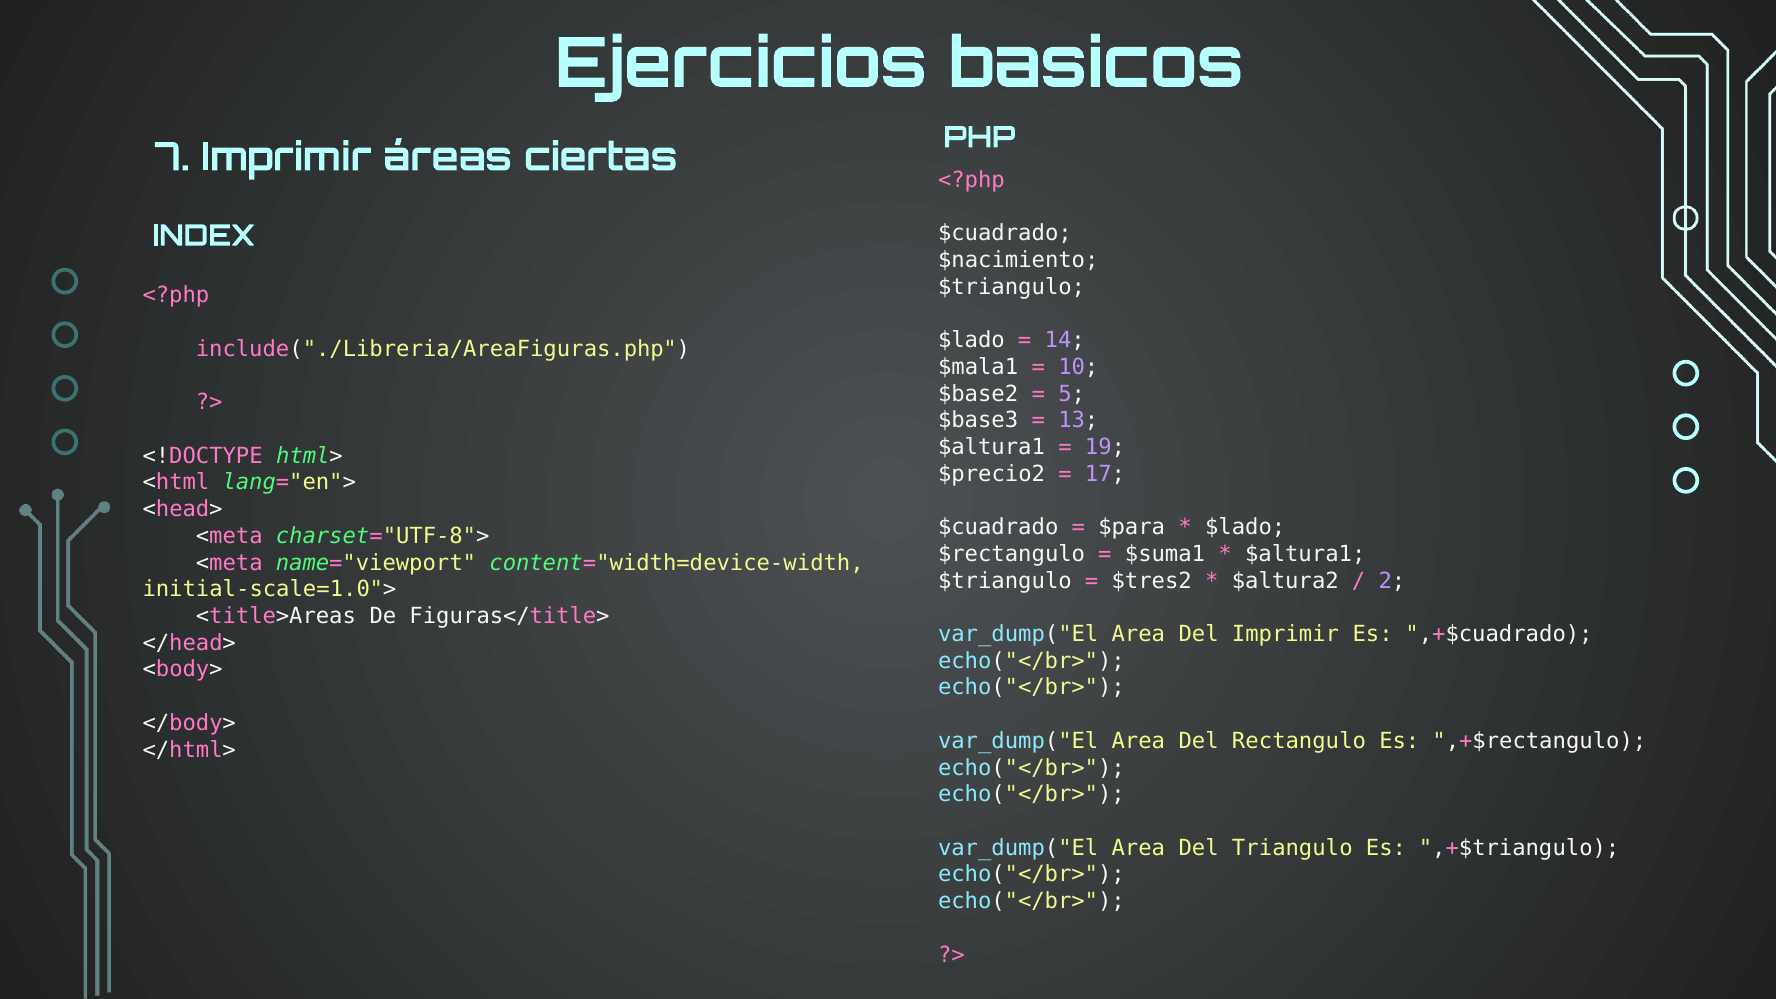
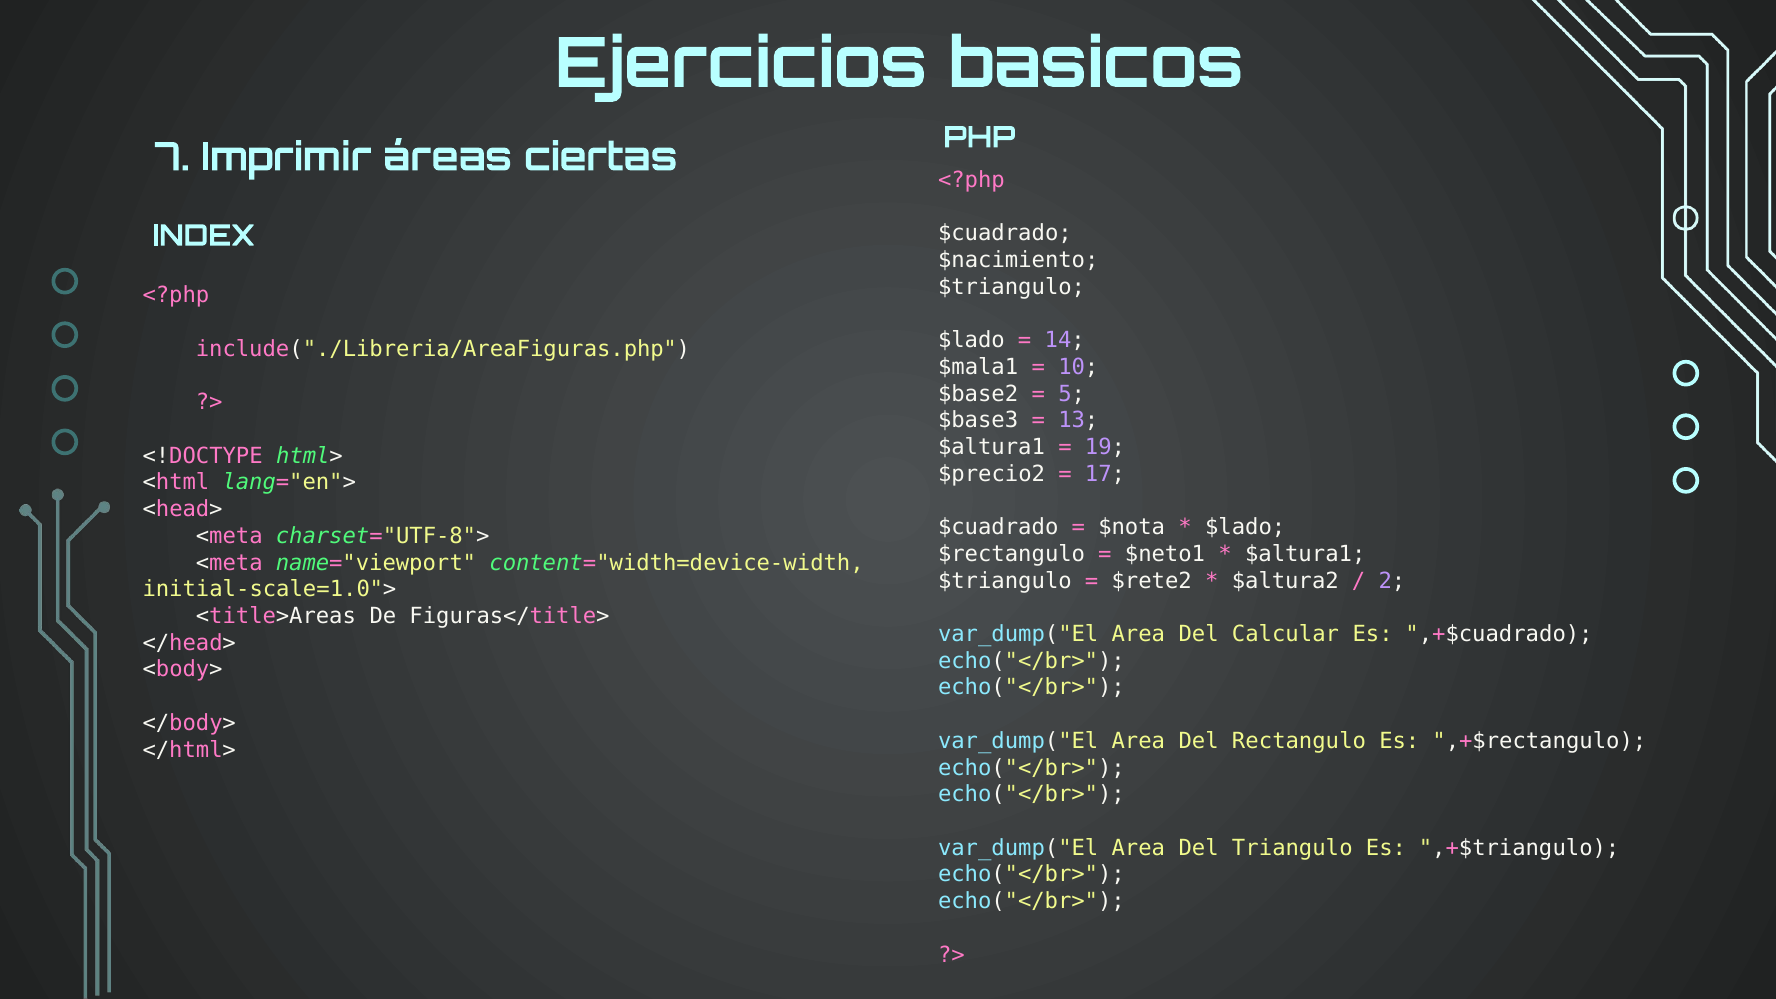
$para: $para -> $nota
$suma1: $suma1 -> $neto1
$tres2: $tres2 -> $rete2
Del Imprimir: Imprimir -> Calcular
